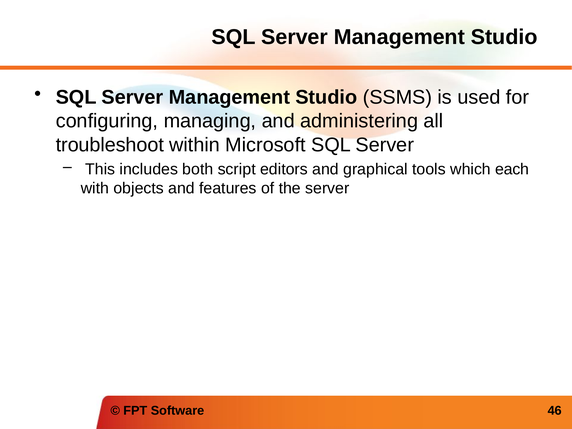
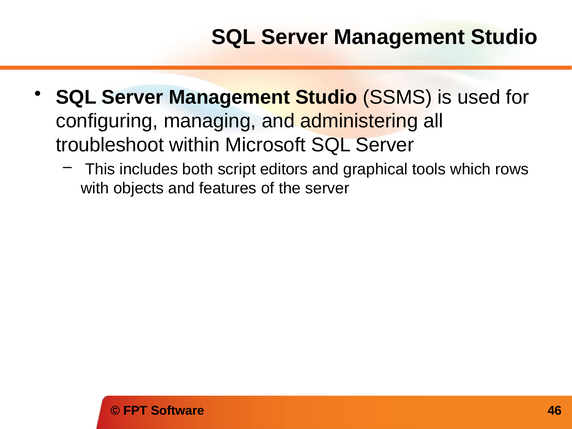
each: each -> rows
